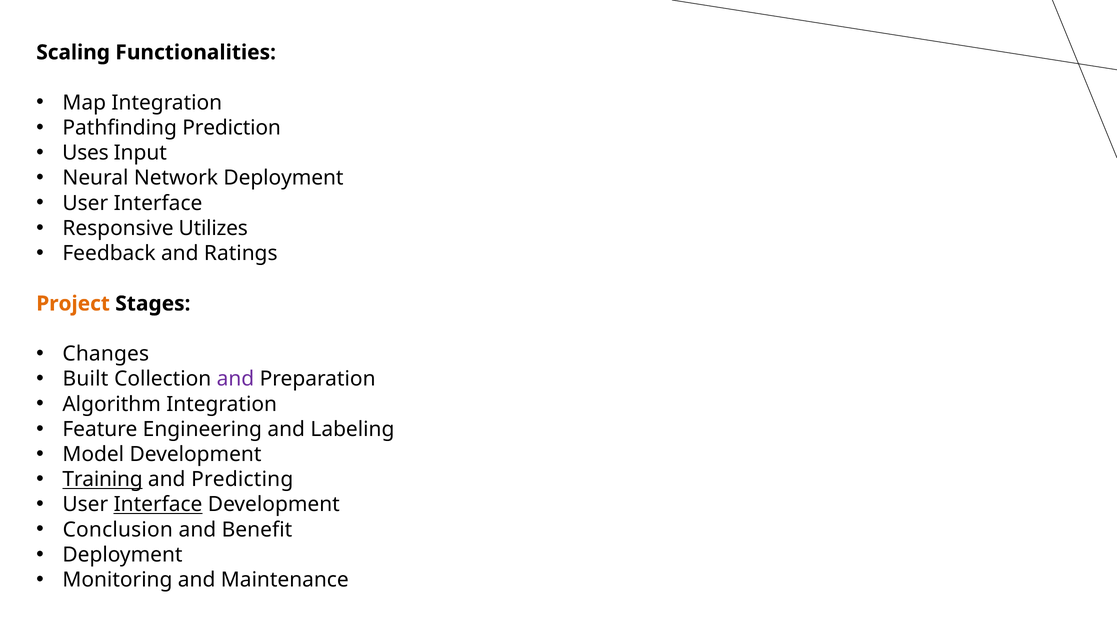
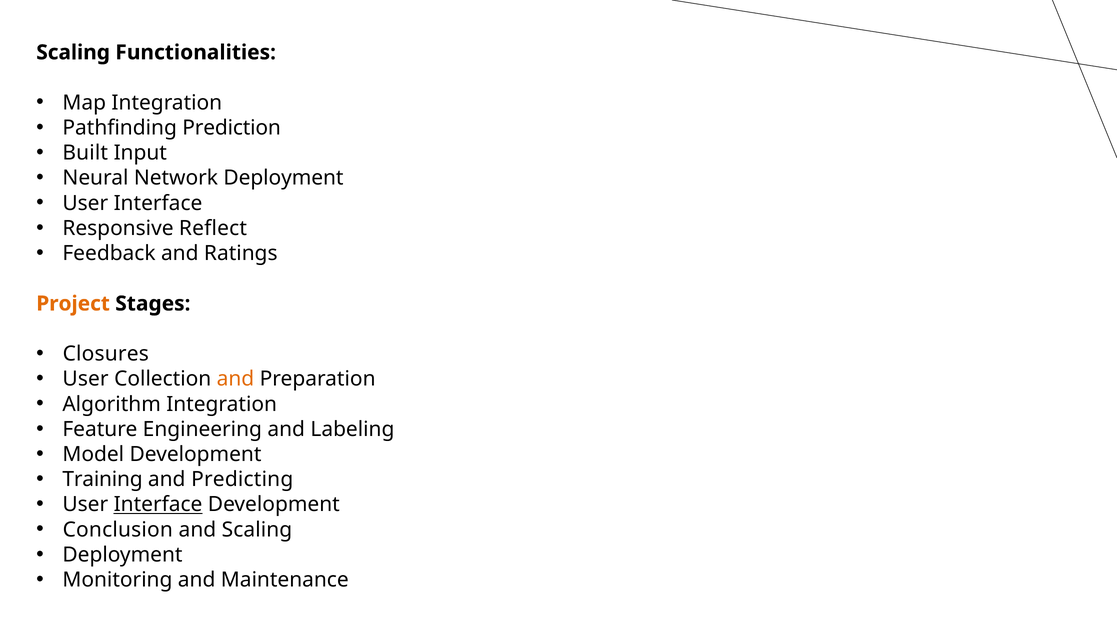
Uses: Uses -> Built
Utilizes: Utilizes -> Reflect
Changes: Changes -> Closures
Built at (85, 379): Built -> User
and at (235, 379) colour: purple -> orange
Training underline: present -> none
and Benefit: Benefit -> Scaling
